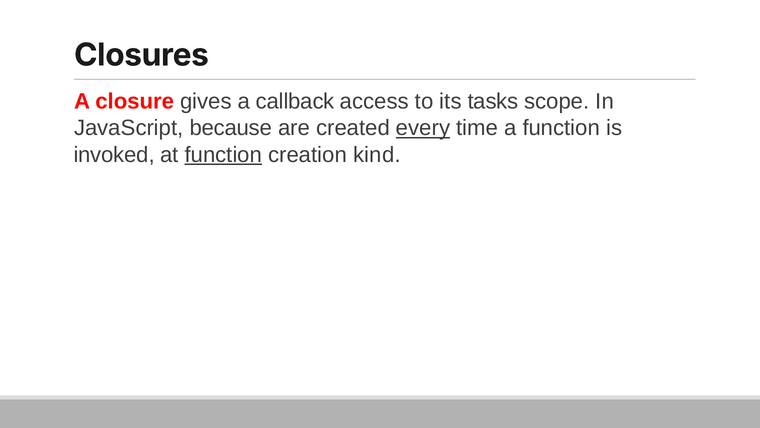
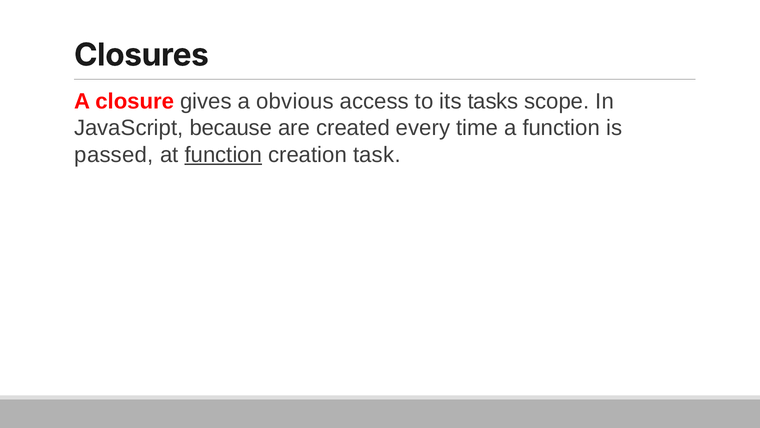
callback: callback -> obvious
every underline: present -> none
invoked: invoked -> passed
kind: kind -> task
